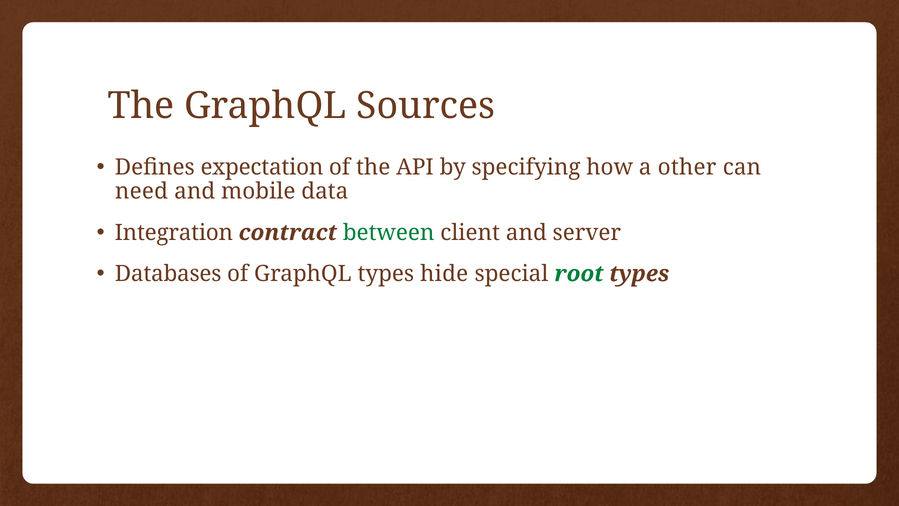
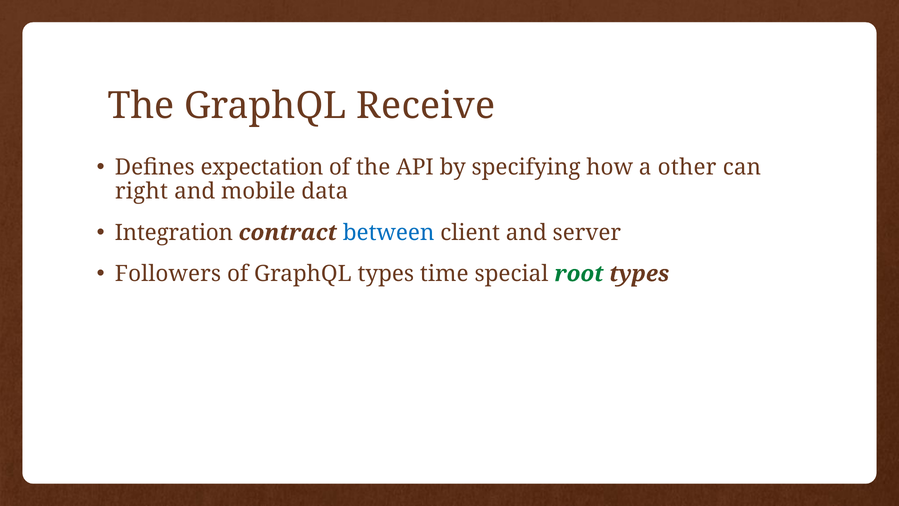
Sources: Sources -> Receive
need: need -> right
between colour: green -> blue
Databases: Databases -> Followers
hide: hide -> time
